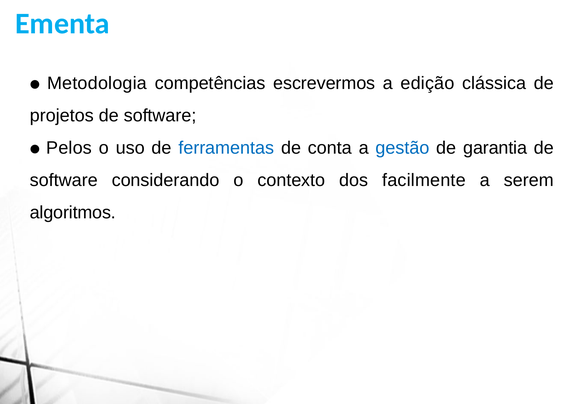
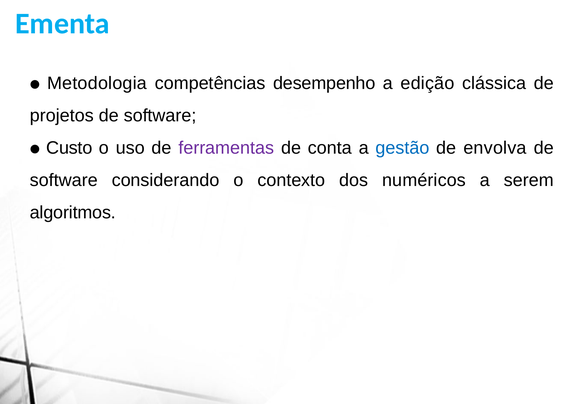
escrevermos: escrevermos -> desempenho
Pelos: Pelos -> Custo
ferramentas colour: blue -> purple
garantia: garantia -> envolva
facilmente: facilmente -> numéricos
